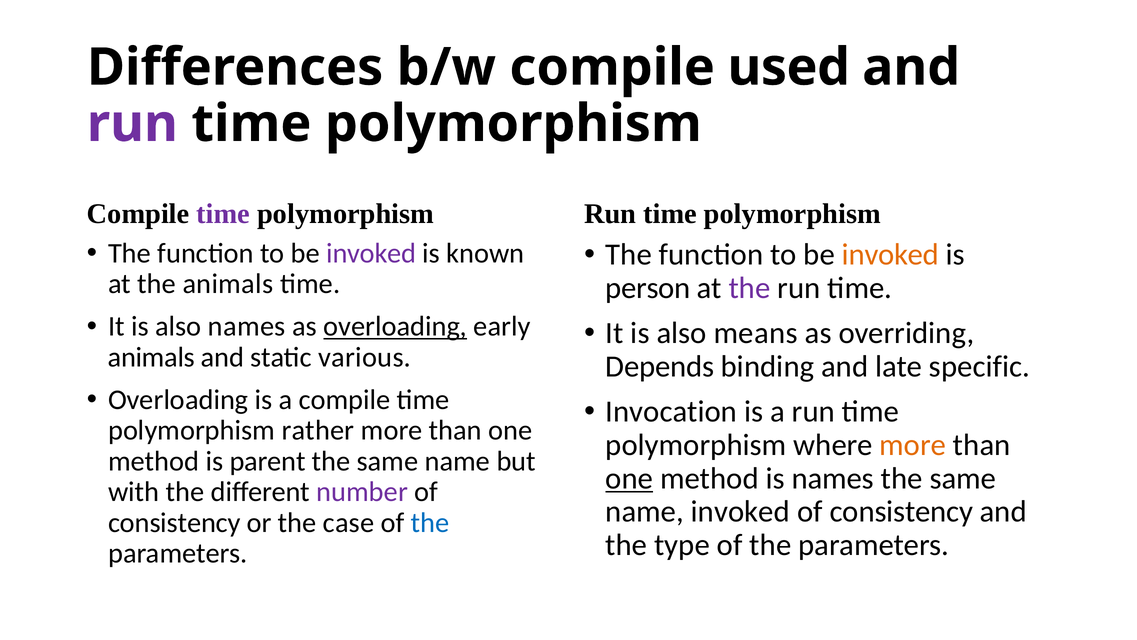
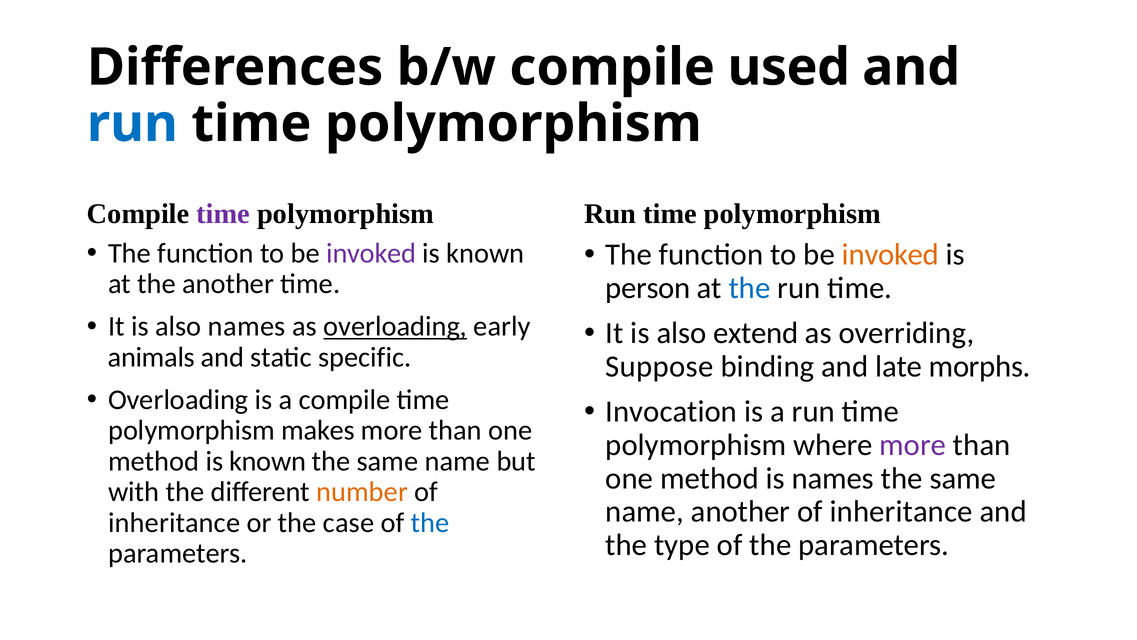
run at (132, 124) colour: purple -> blue
the animals: animals -> another
the at (750, 288) colour: purple -> blue
means: means -> extend
various: various -> specific
Depends: Depends -> Suppose
specific: specific -> morphs
rather: rather -> makes
more at (913, 445) colour: orange -> purple
method is parent: parent -> known
one at (629, 478) underline: present -> none
number colour: purple -> orange
name invoked: invoked -> another
consistency at (901, 511): consistency -> inheritance
consistency at (174, 522): consistency -> inheritance
